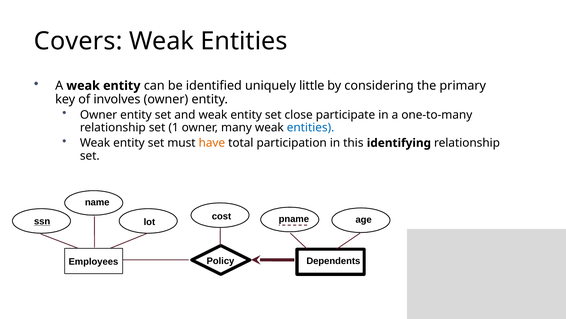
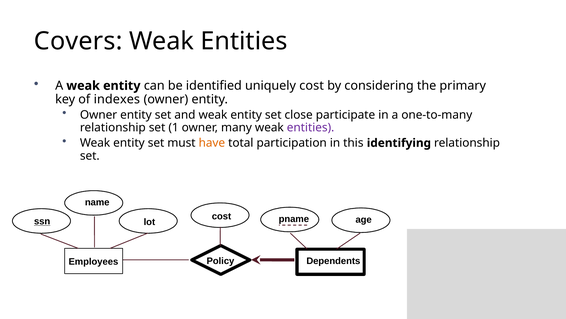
uniquely little: little -> cost
involves: involves -> indexes
entities at (311, 127) colour: blue -> purple
